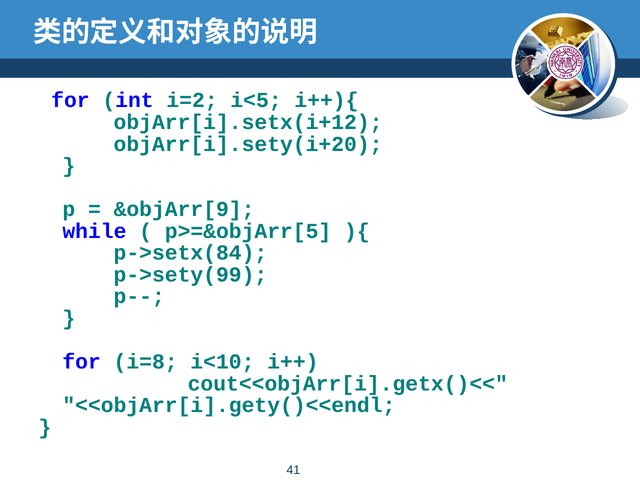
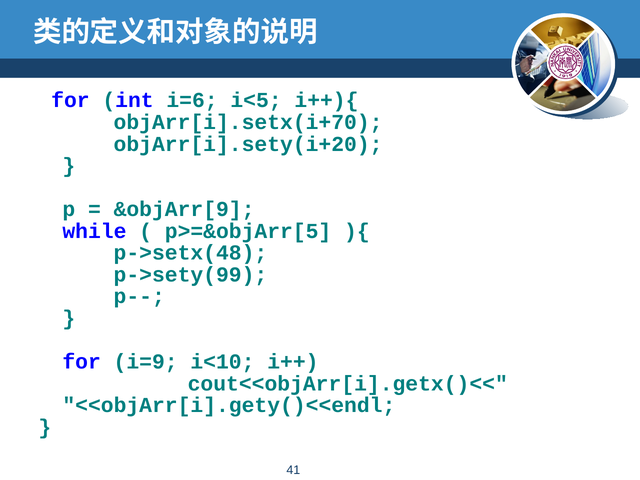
i=2: i=2 -> i=6
objArr[i].setx(i+12: objArr[i].setx(i+12 -> objArr[i].setx(i+70
p->setx(84: p->setx(84 -> p->setx(48
i=8: i=8 -> i=9
